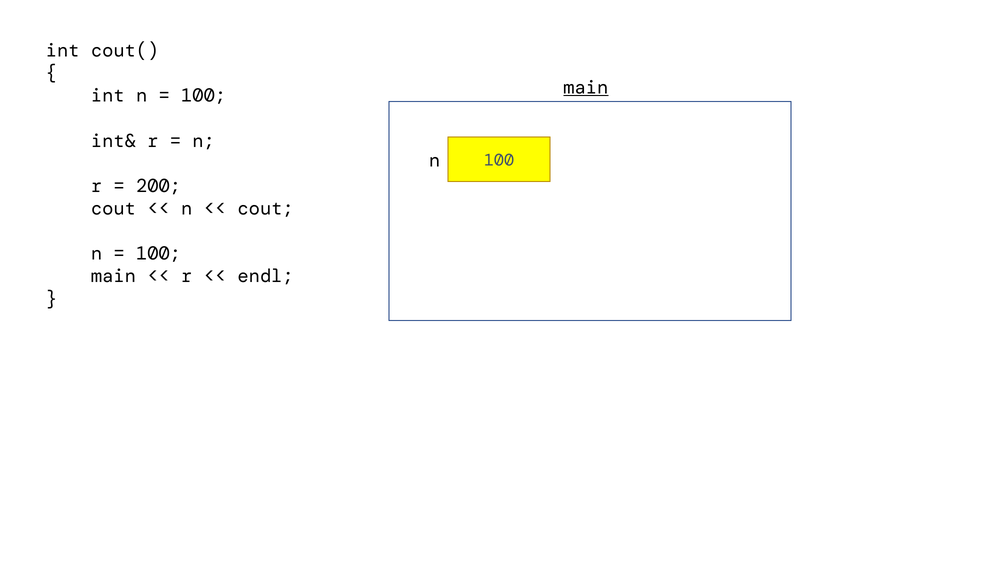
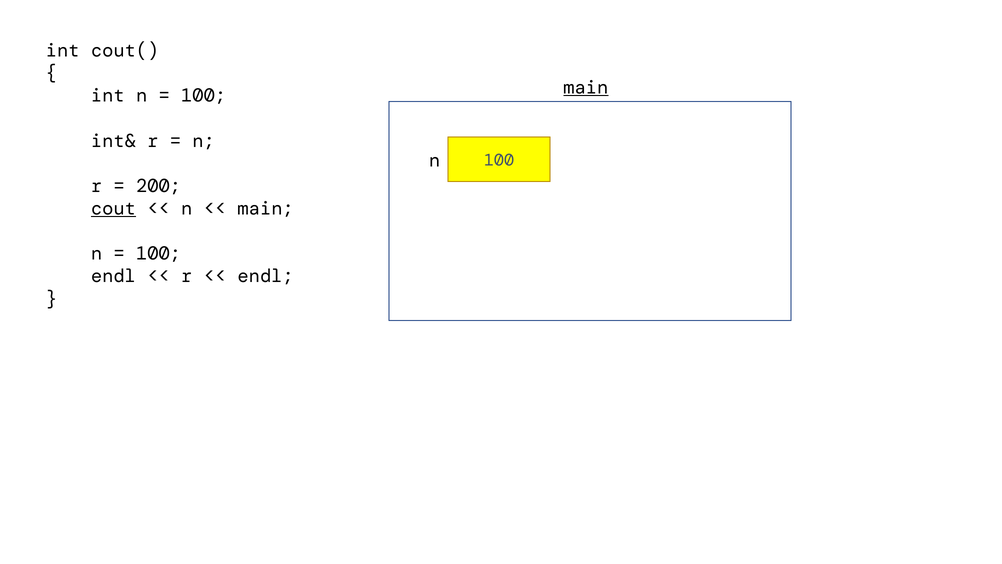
cout at (113, 208) underline: none -> present
cout at (266, 208): cout -> main
main at (113, 276): main -> endl
